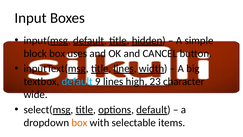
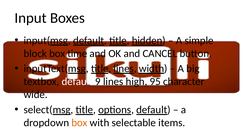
uses: uses -> time
default at (77, 81) colour: light blue -> white
23: 23 -> 95
